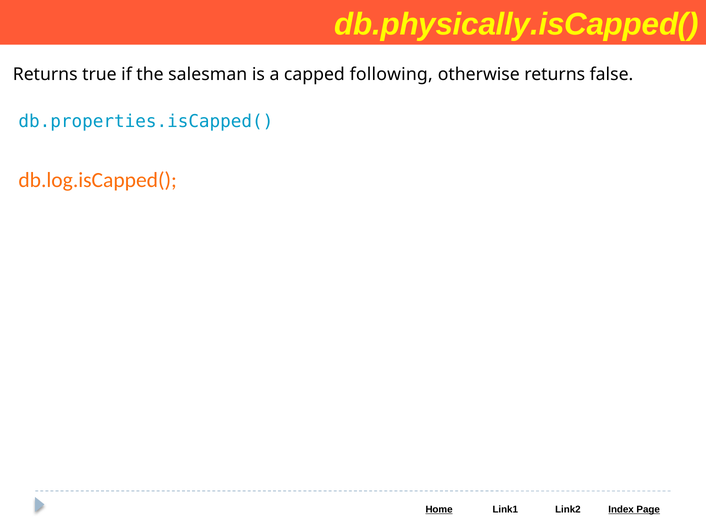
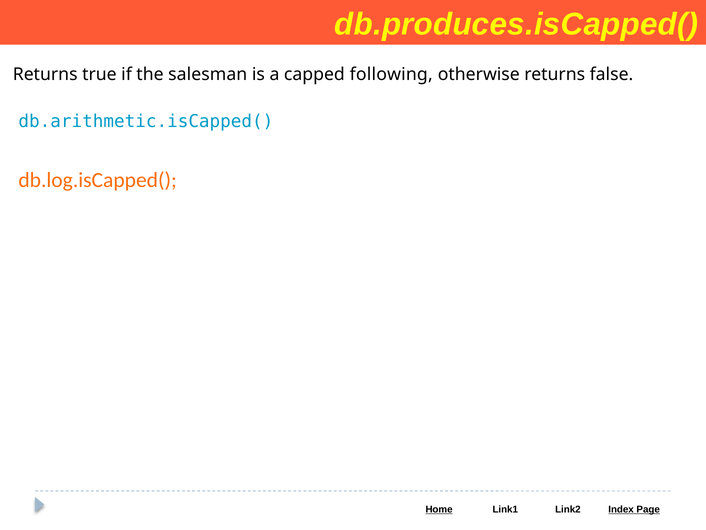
db.physically.isCapped(: db.physically.isCapped( -> db.produces.isCapped(
db.properties.isCapped(: db.properties.isCapped( -> db.arithmetic.isCapped(
